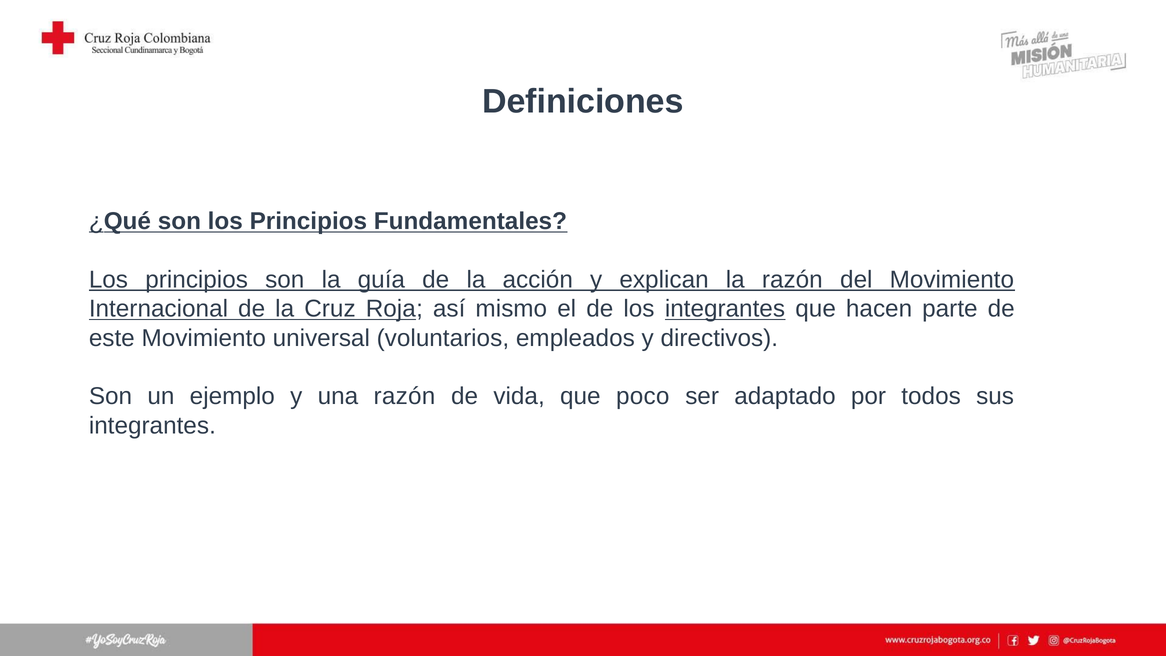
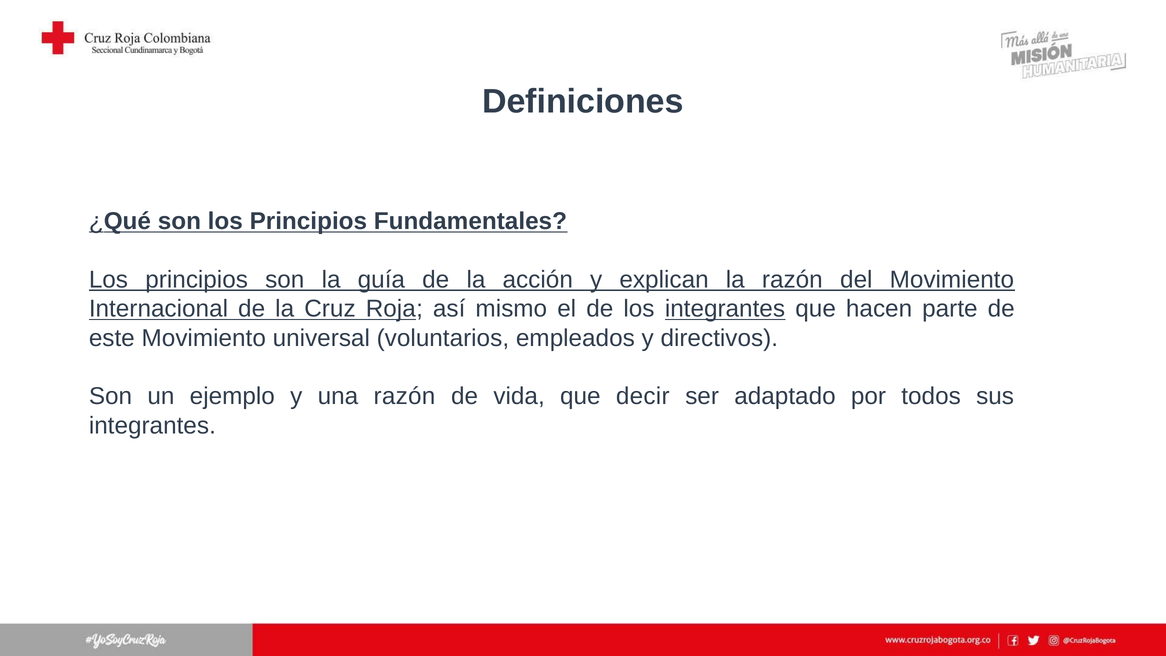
poco: poco -> decir
